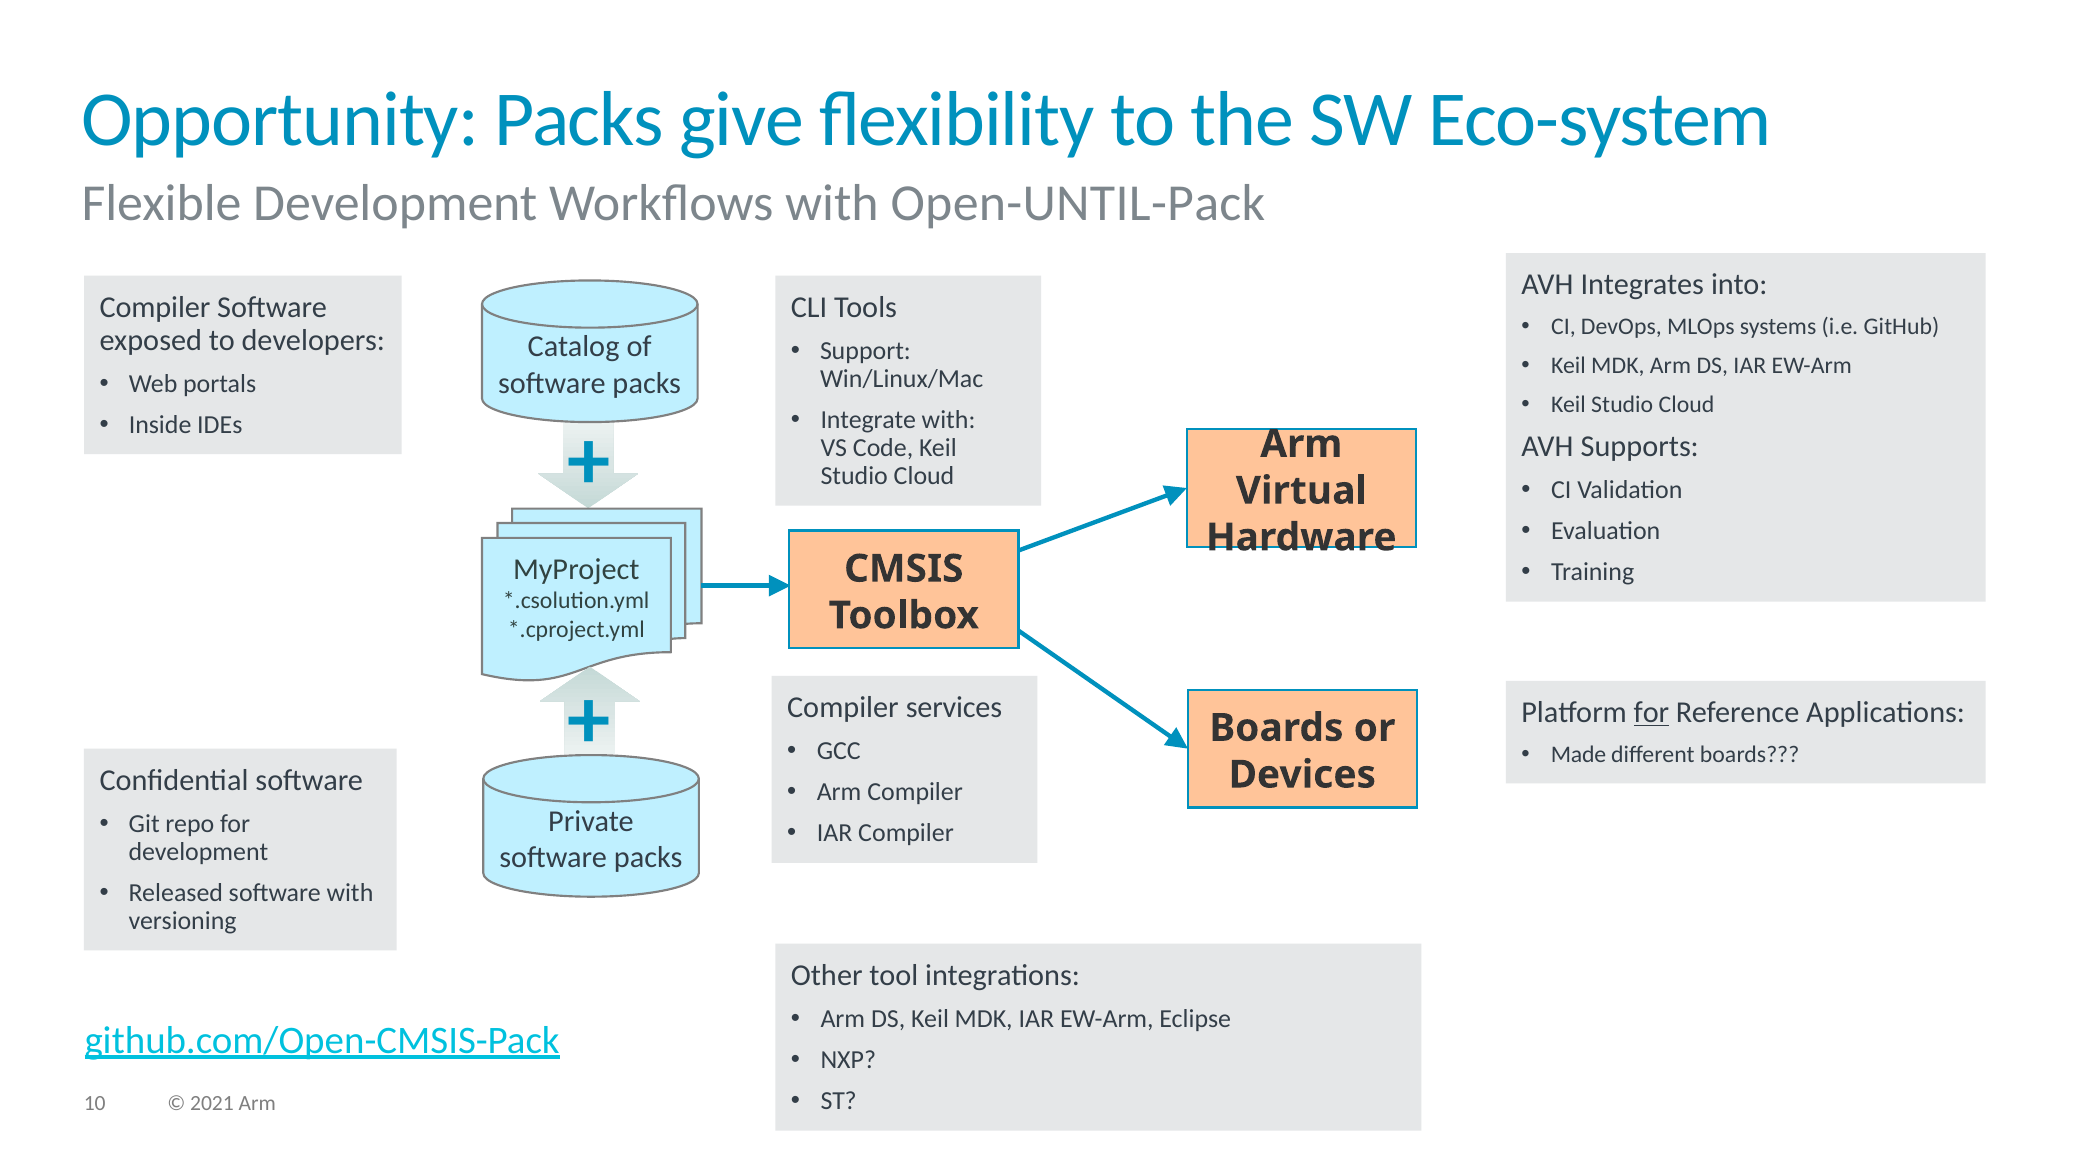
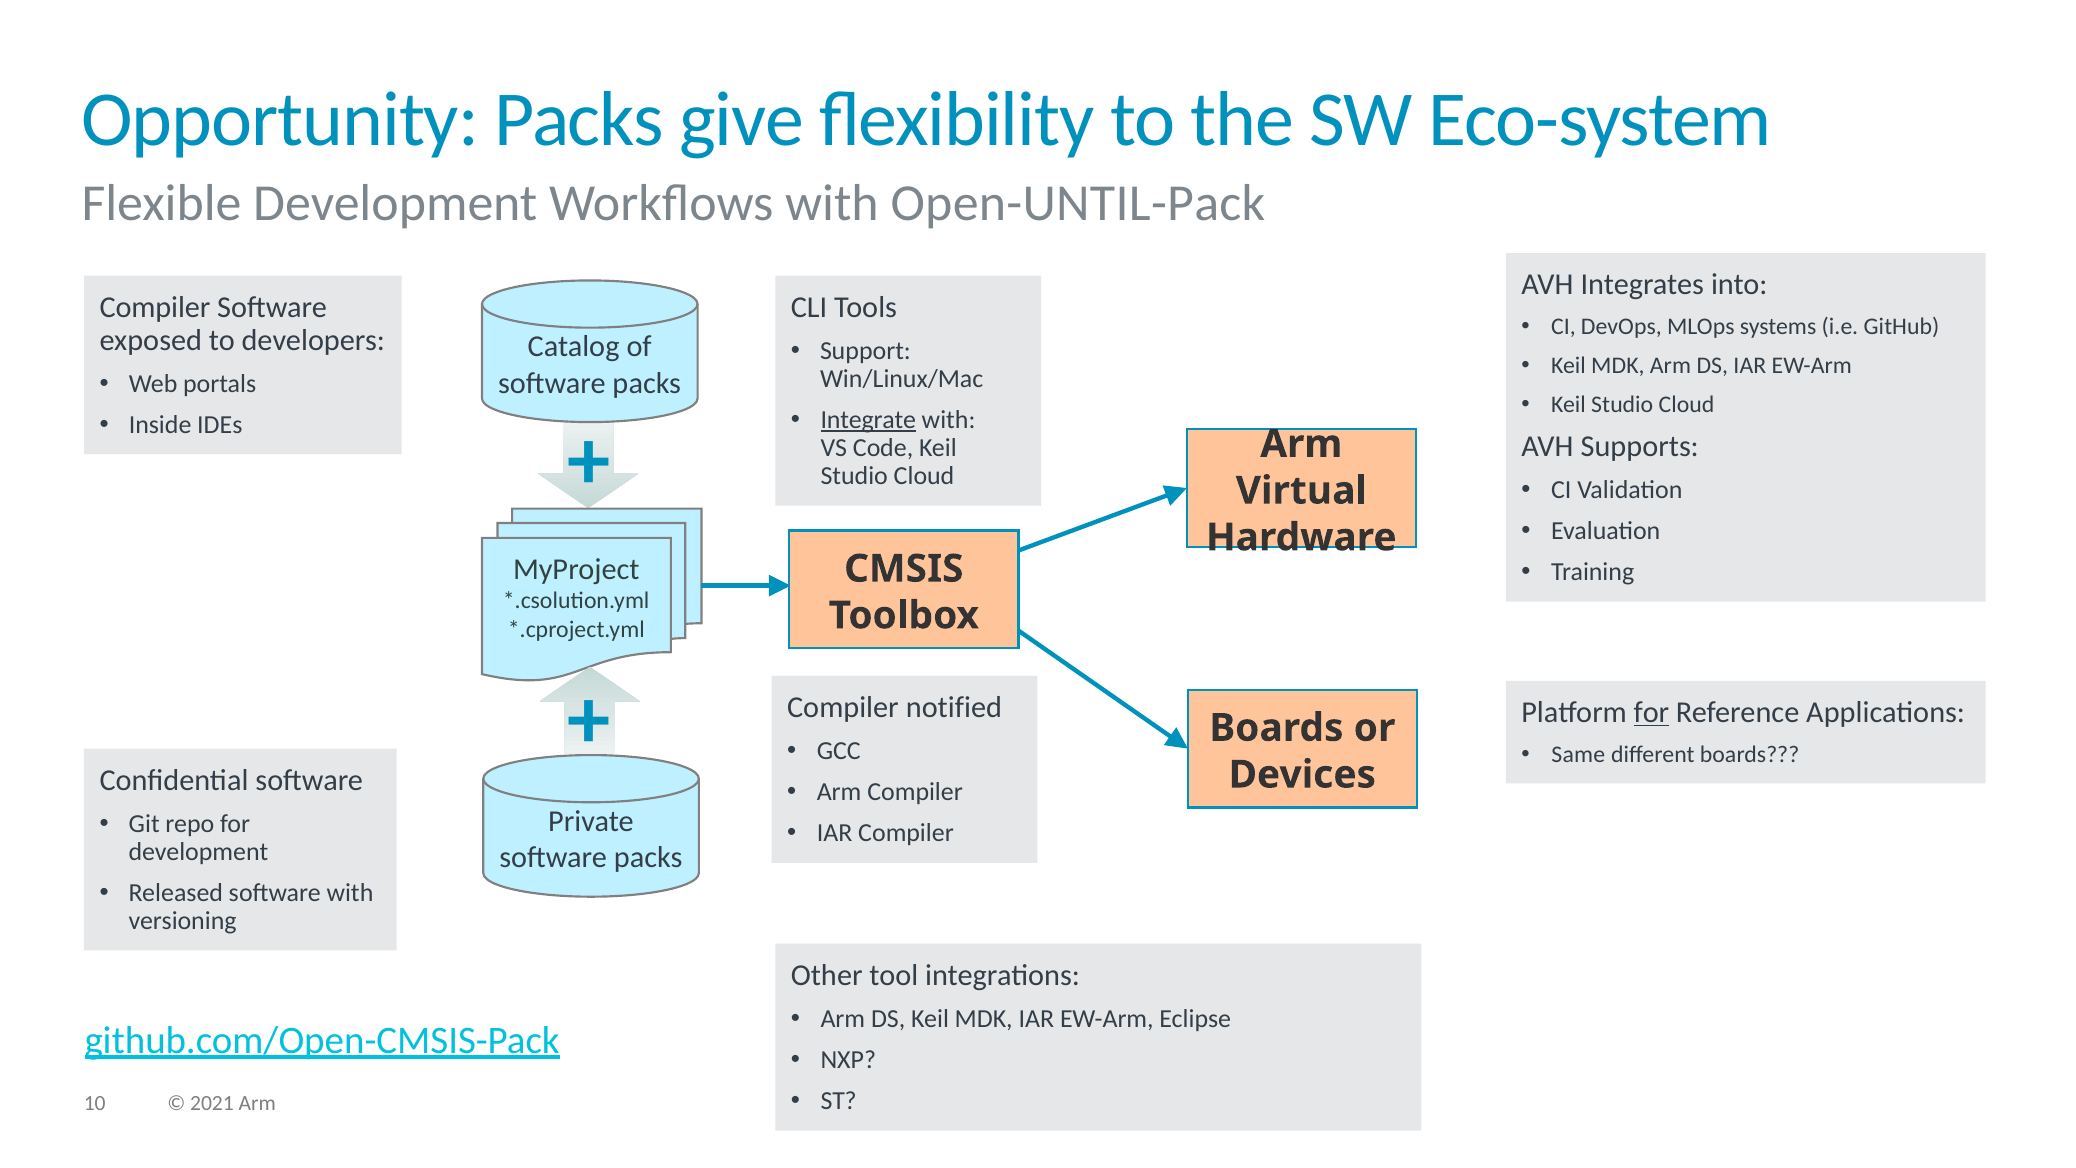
Integrate underline: none -> present
services: services -> notified
Made: Made -> Same
